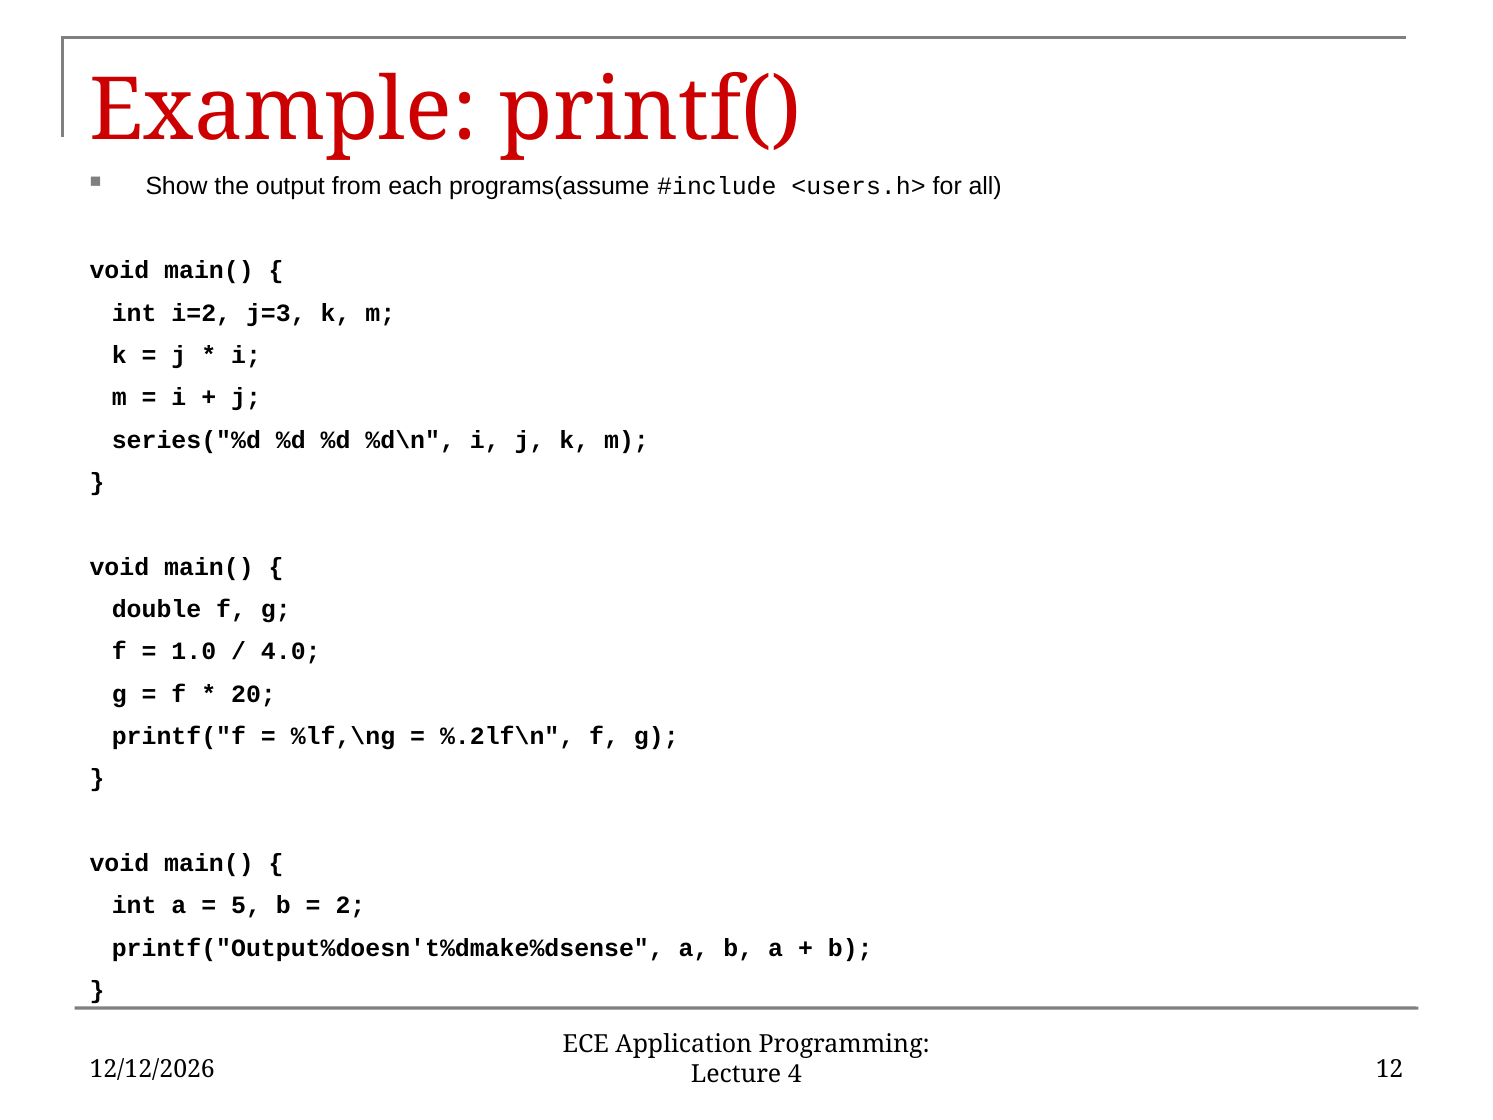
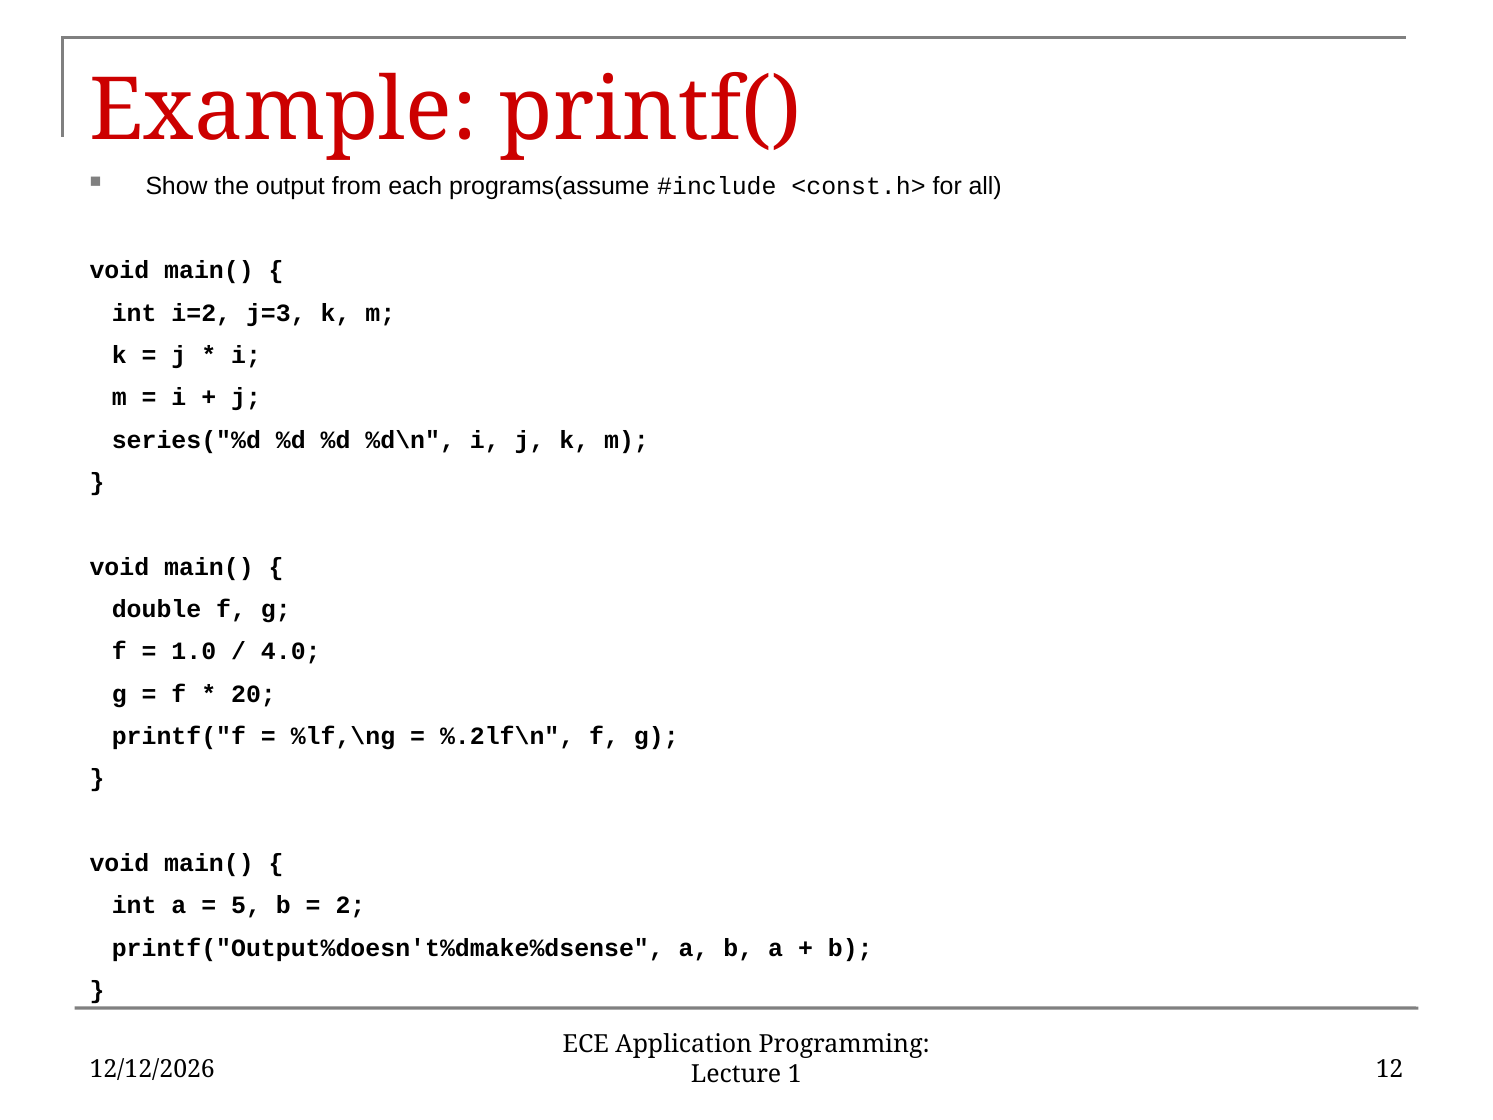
<users.h>: <users.h> -> <const.h>
4: 4 -> 1
